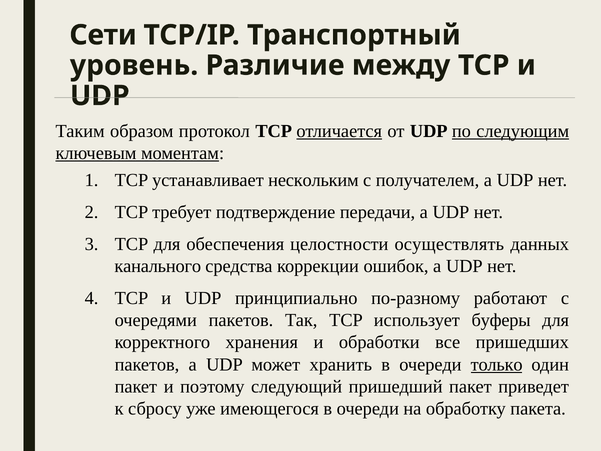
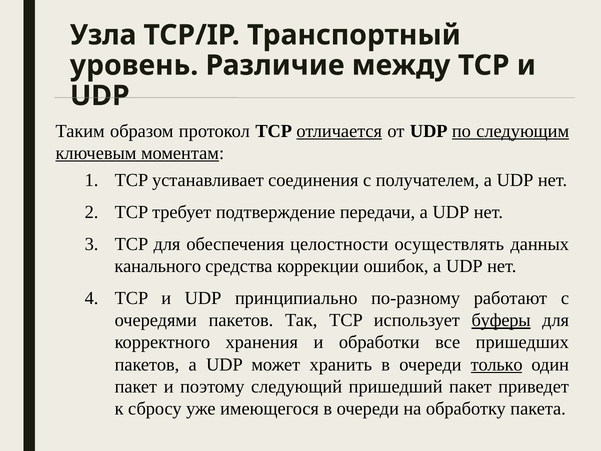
Сети: Сети -> Узла
нескольким: нескольким -> соединения
буферы underline: none -> present
